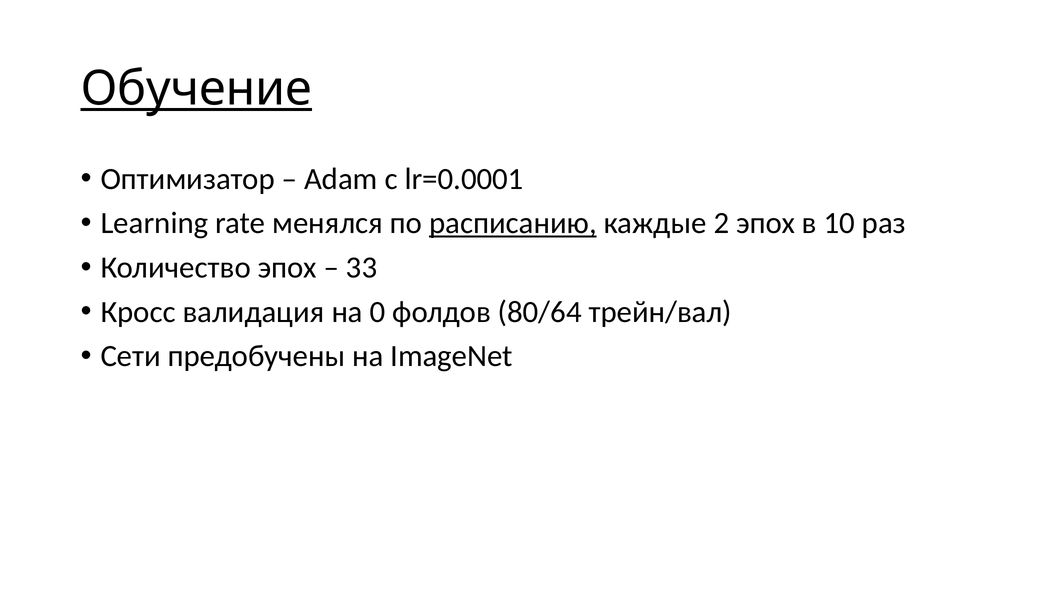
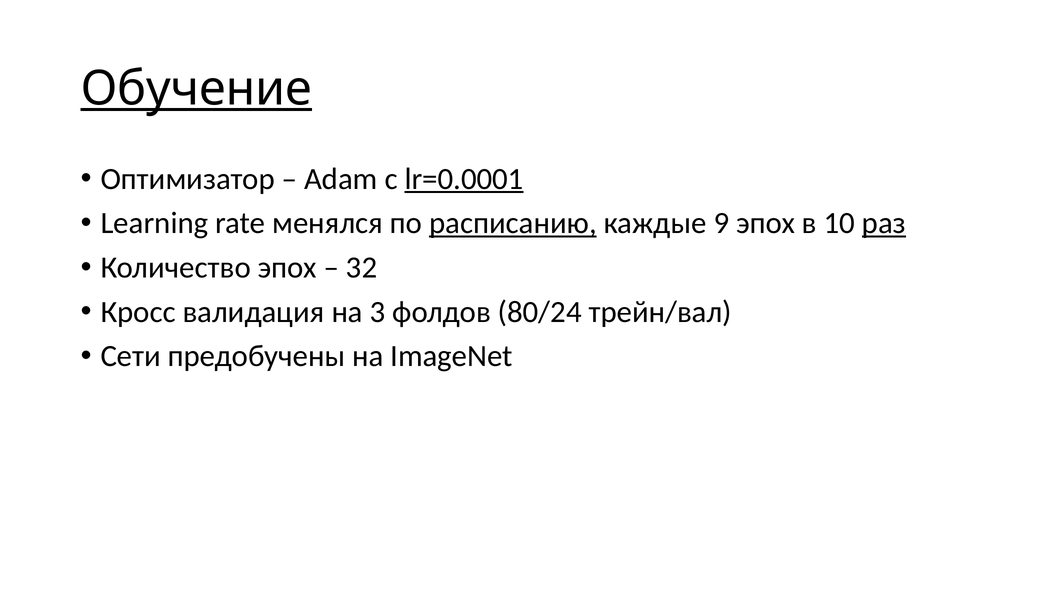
lr=0.0001 underline: none -> present
2: 2 -> 9
раз underline: none -> present
33: 33 -> 32
0: 0 -> 3
80/64: 80/64 -> 80/24
